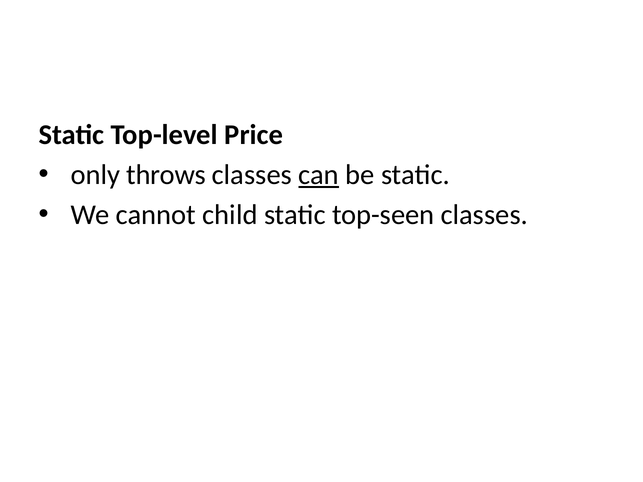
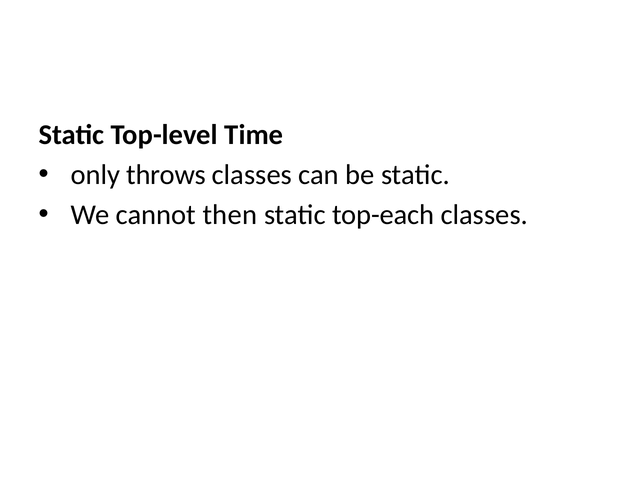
Price: Price -> Time
can underline: present -> none
child: child -> then
top-seen: top-seen -> top-each
